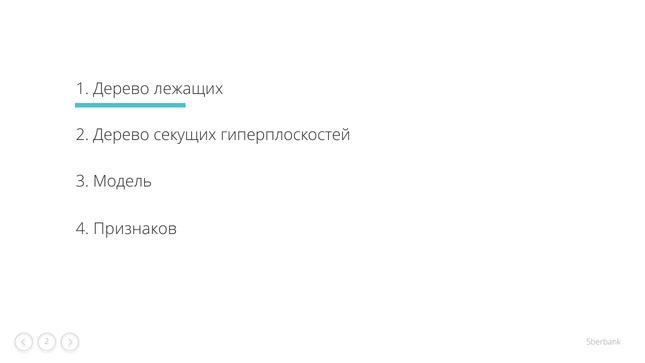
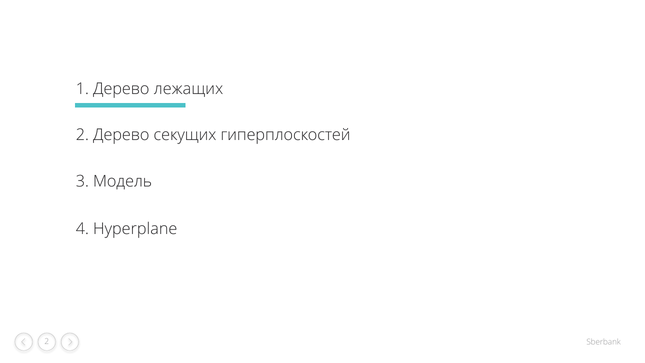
Признаков: Признаков -> Hyperplane
